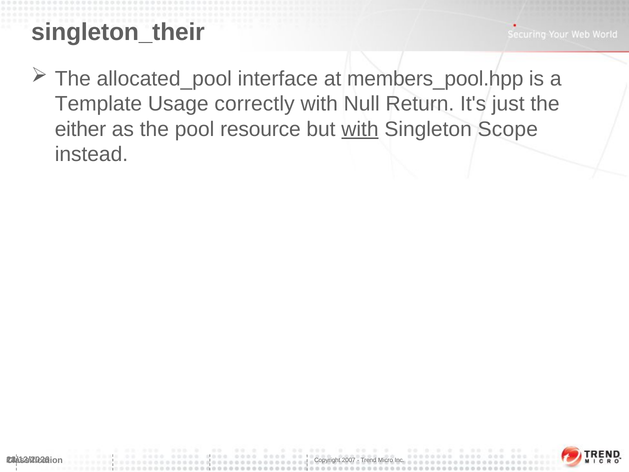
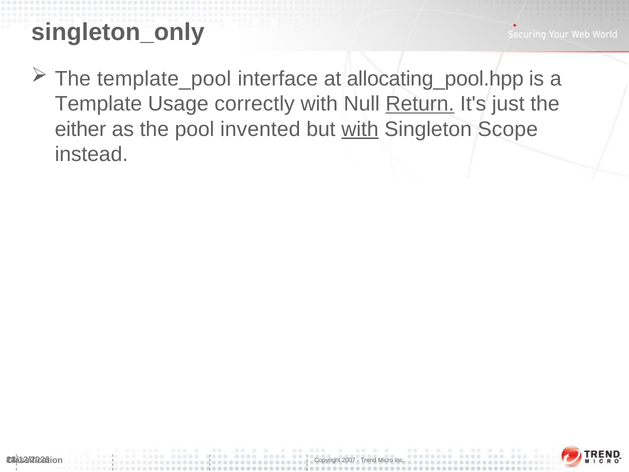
singleton_their: singleton_their -> singleton_only
allocated_pool: allocated_pool -> template_pool
members_pool.hpp: members_pool.hpp -> allocating_pool.hpp
Return underline: none -> present
resource: resource -> invented
